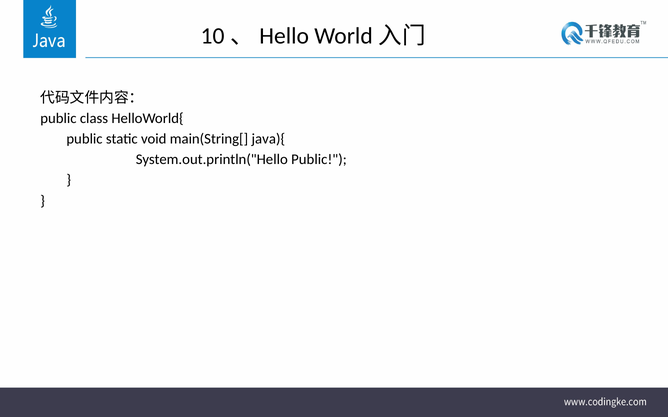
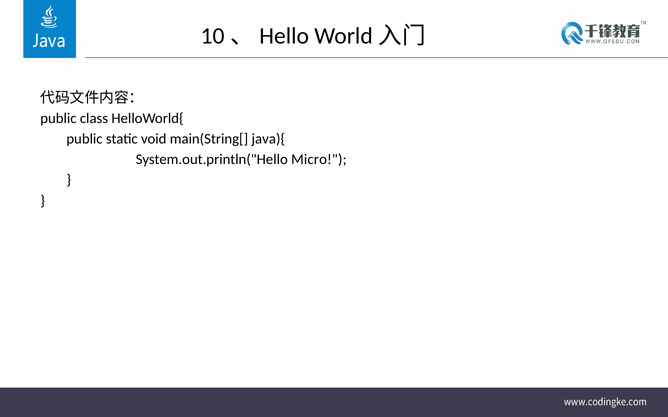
System.out.println("Hello Public: Public -> Micro
